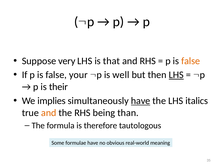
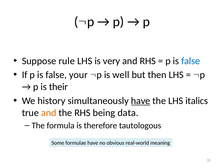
very: very -> rule
that: that -> very
false at (191, 61) colour: orange -> blue
LHS at (176, 75) underline: present -> none
implies: implies -> history
than: than -> data
